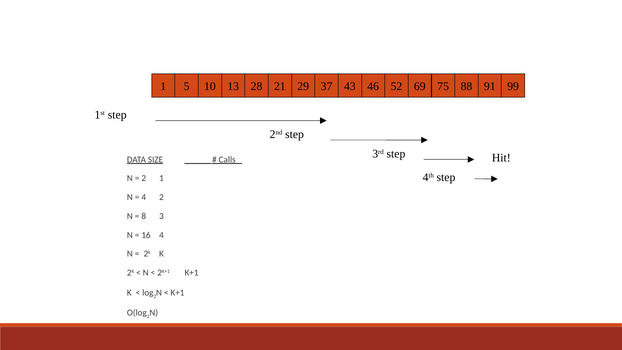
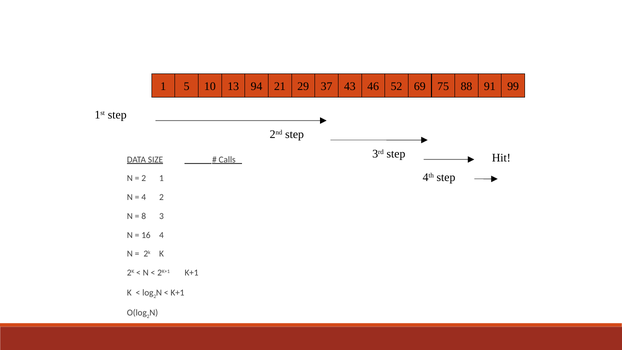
28: 28 -> 94
